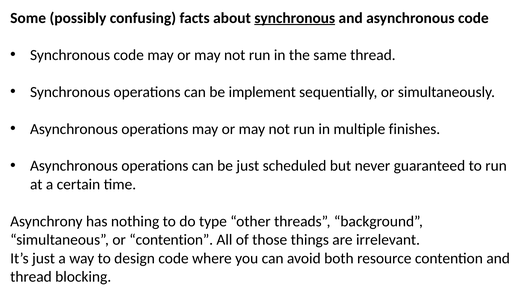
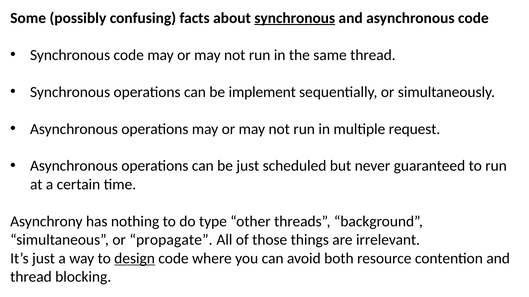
finishes: finishes -> request
or contention: contention -> propagate
design underline: none -> present
